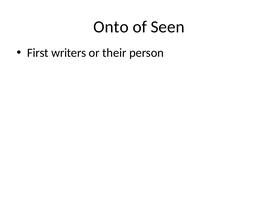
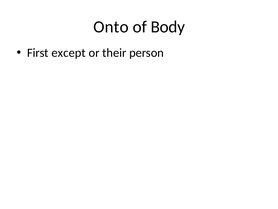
Seen: Seen -> Body
writers: writers -> except
